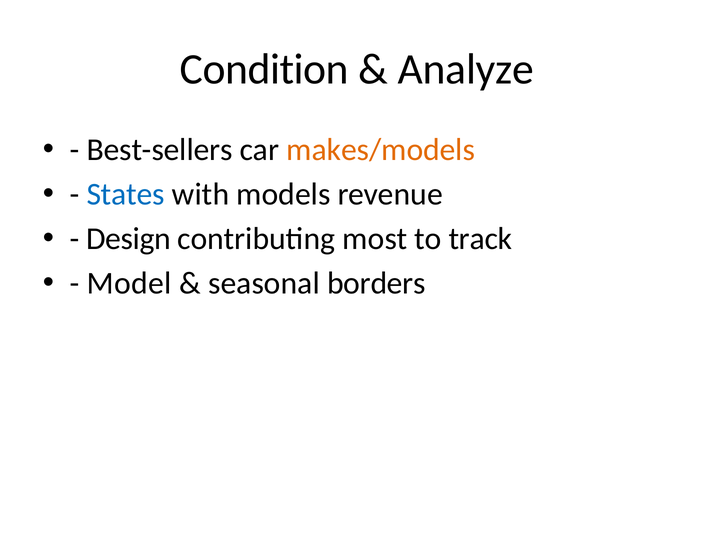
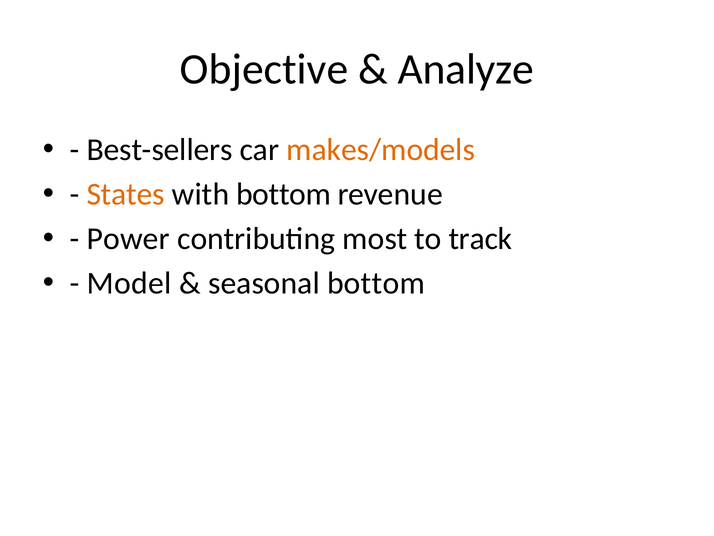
Condition: Condition -> Objective
States colour: blue -> orange
with models: models -> bottom
Design: Design -> Power
seasonal borders: borders -> bottom
